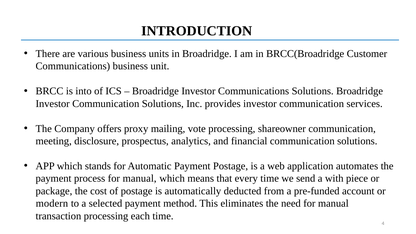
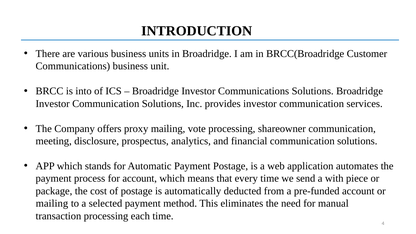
process for manual: manual -> account
modern at (52, 203): modern -> mailing
